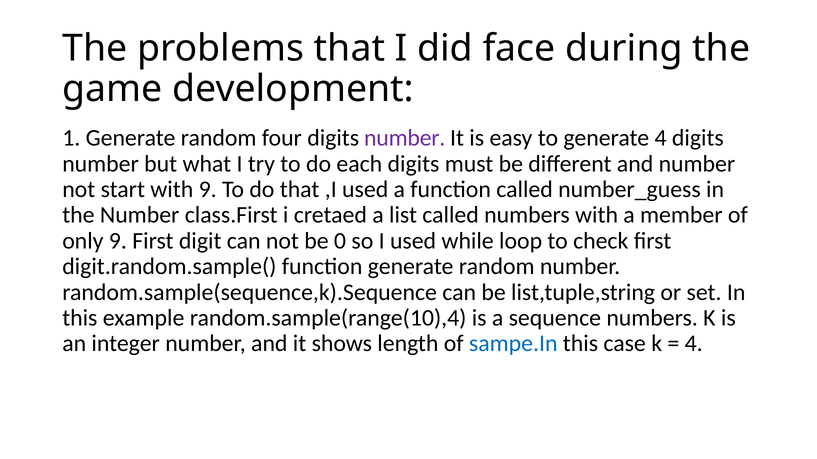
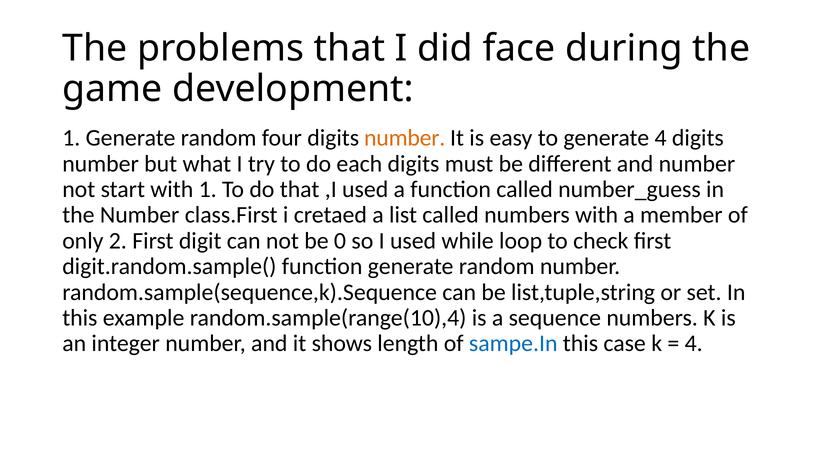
number at (405, 138) colour: purple -> orange
with 9: 9 -> 1
only 9: 9 -> 2
